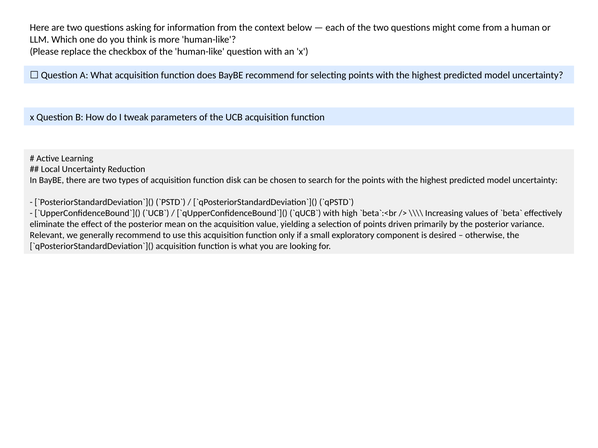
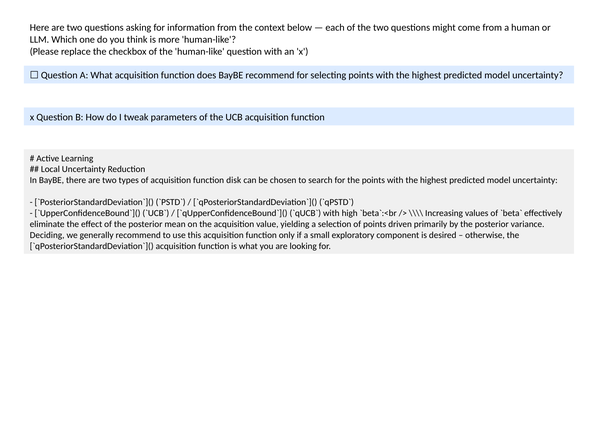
Relevant: Relevant -> Deciding
